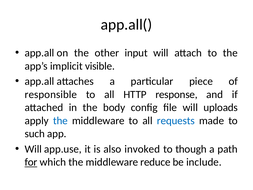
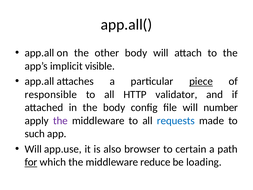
other input: input -> body
piece underline: none -> present
response: response -> validator
uploads: uploads -> number
the at (60, 120) colour: blue -> purple
invoked: invoked -> browser
though: though -> certain
include: include -> loading
